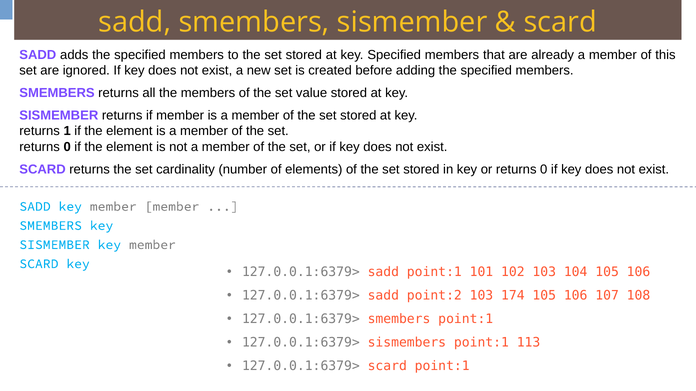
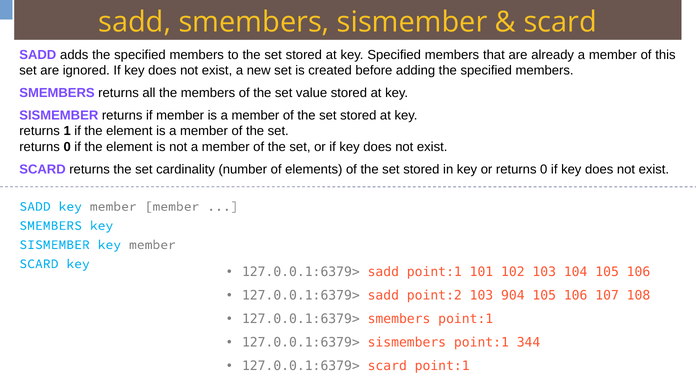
174: 174 -> 904
113: 113 -> 344
